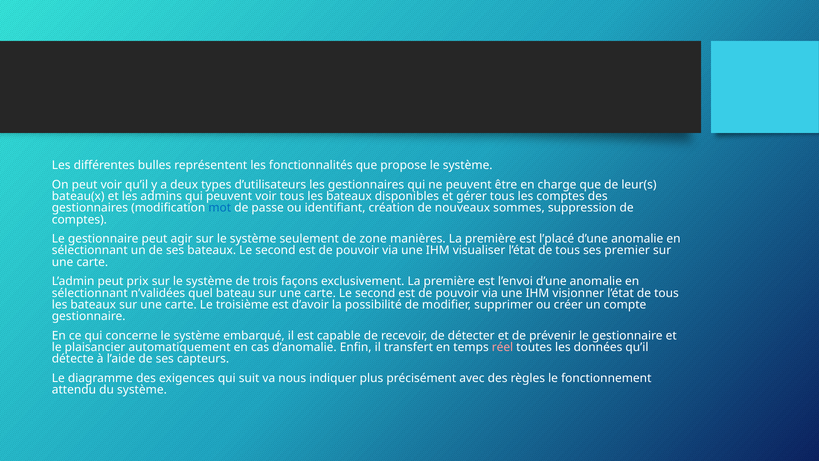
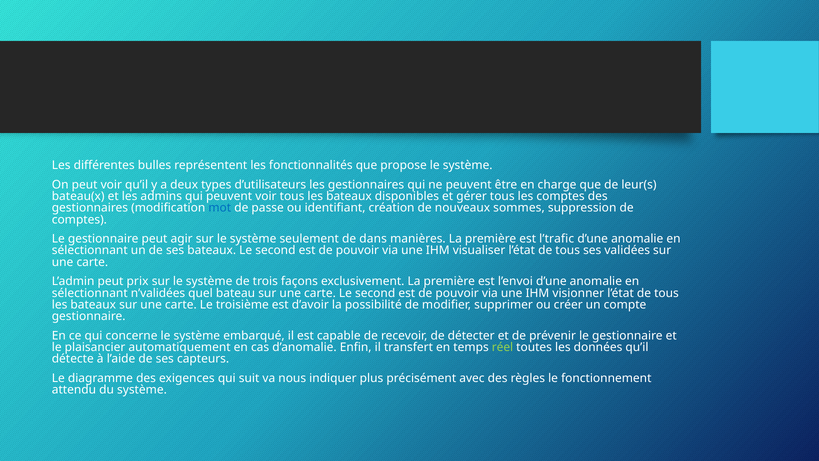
zone: zone -> dans
l’placé: l’placé -> l’trafic
premier: premier -> validées
réel colour: pink -> light green
